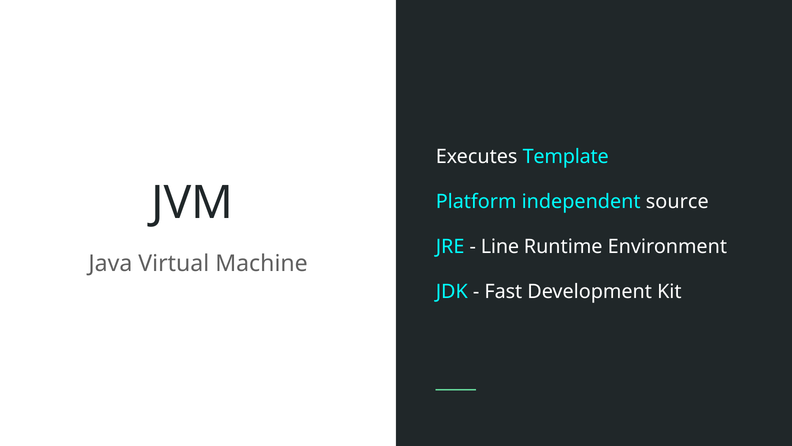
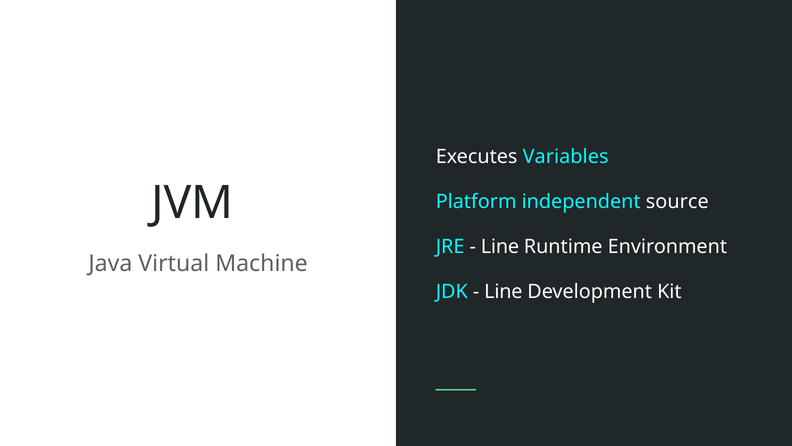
Template: Template -> Variables
Fast at (503, 291): Fast -> Line
